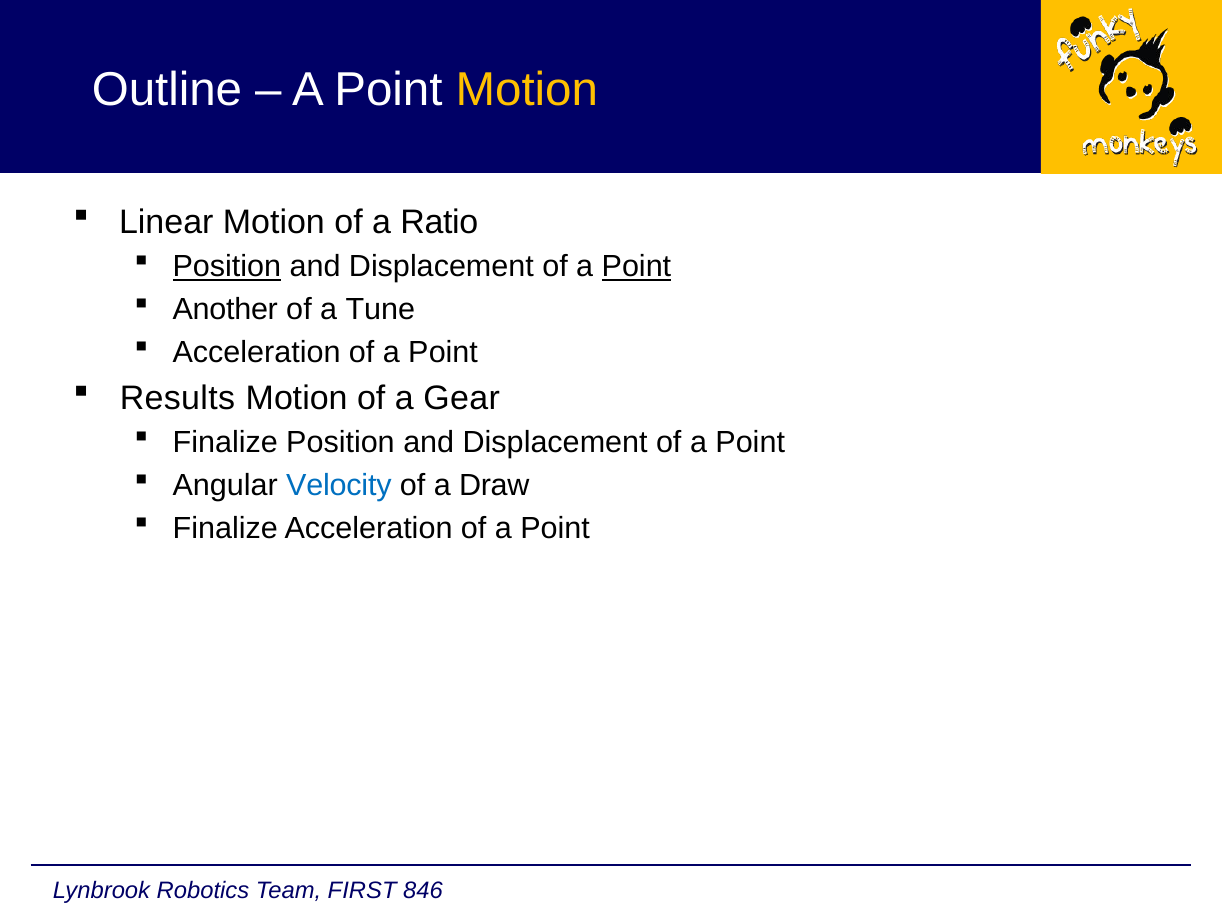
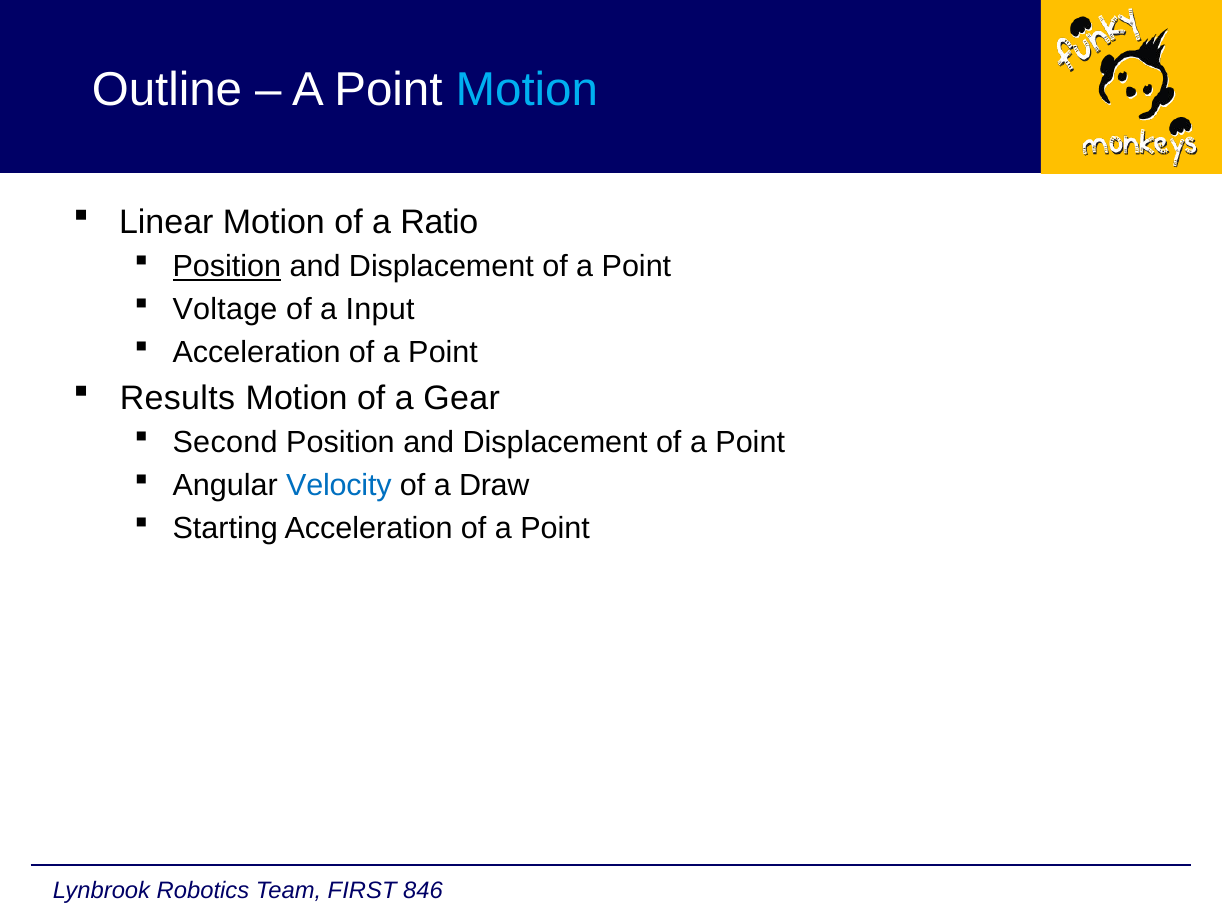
Motion at (527, 90) colour: yellow -> light blue
Point at (636, 267) underline: present -> none
Another: Another -> Voltage
Tune: Tune -> Input
Finalize at (225, 443): Finalize -> Second
Finalize at (225, 528): Finalize -> Starting
